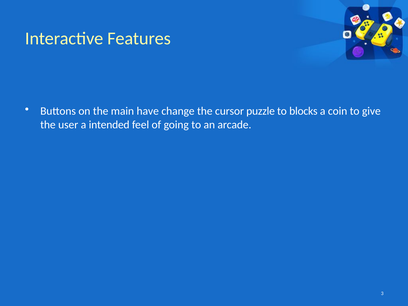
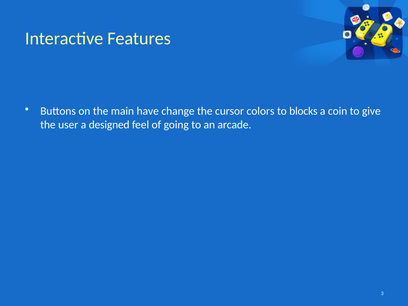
puzzle: puzzle -> colors
intended: intended -> designed
